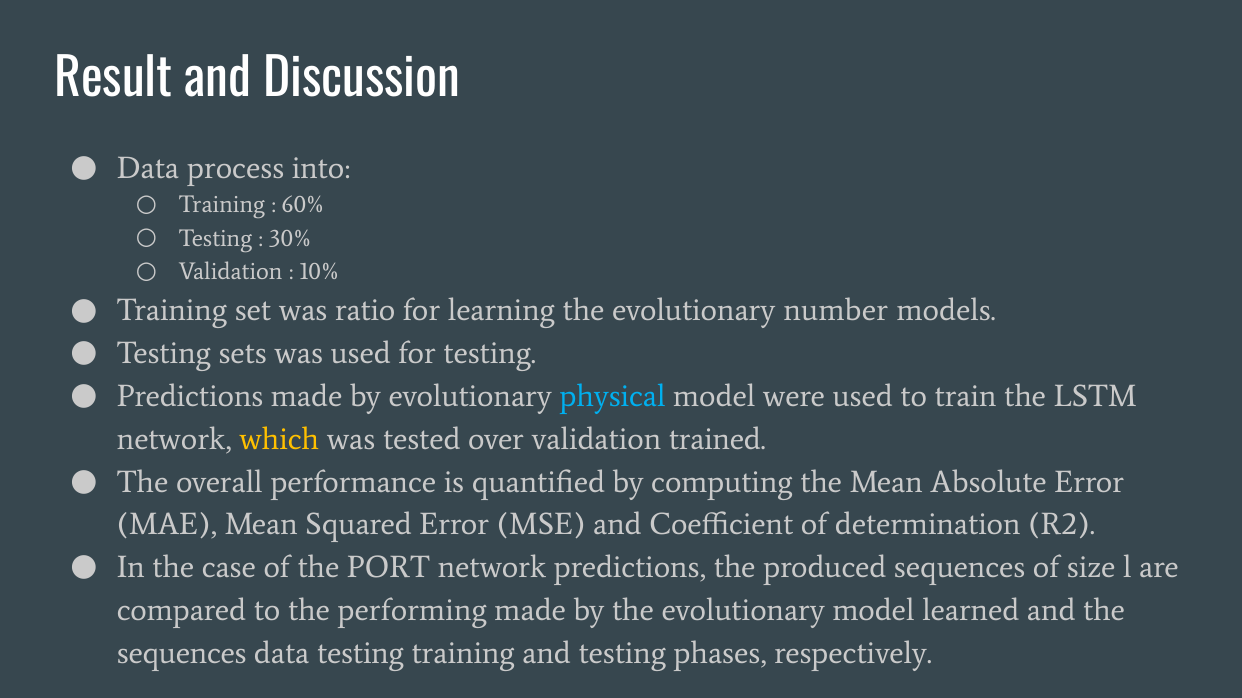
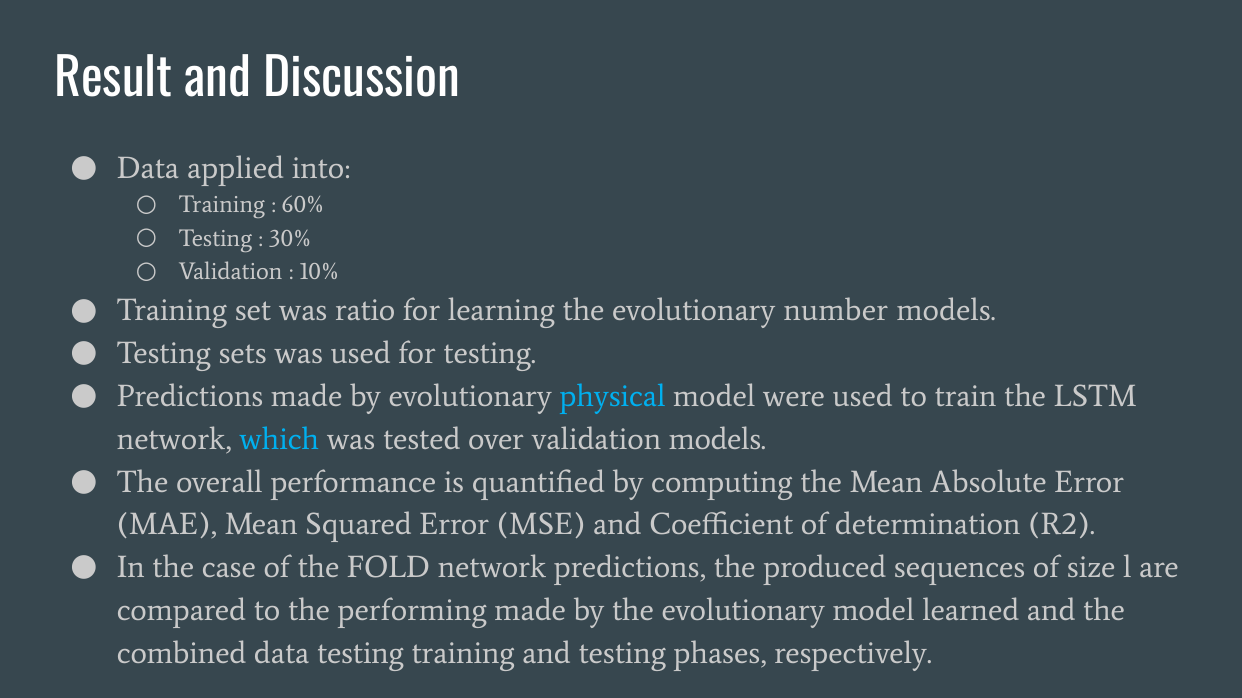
process: process -> applied
which colour: yellow -> light blue
validation trained: trained -> models
PORT: PORT -> FOLD
sequences at (182, 654): sequences -> combined
